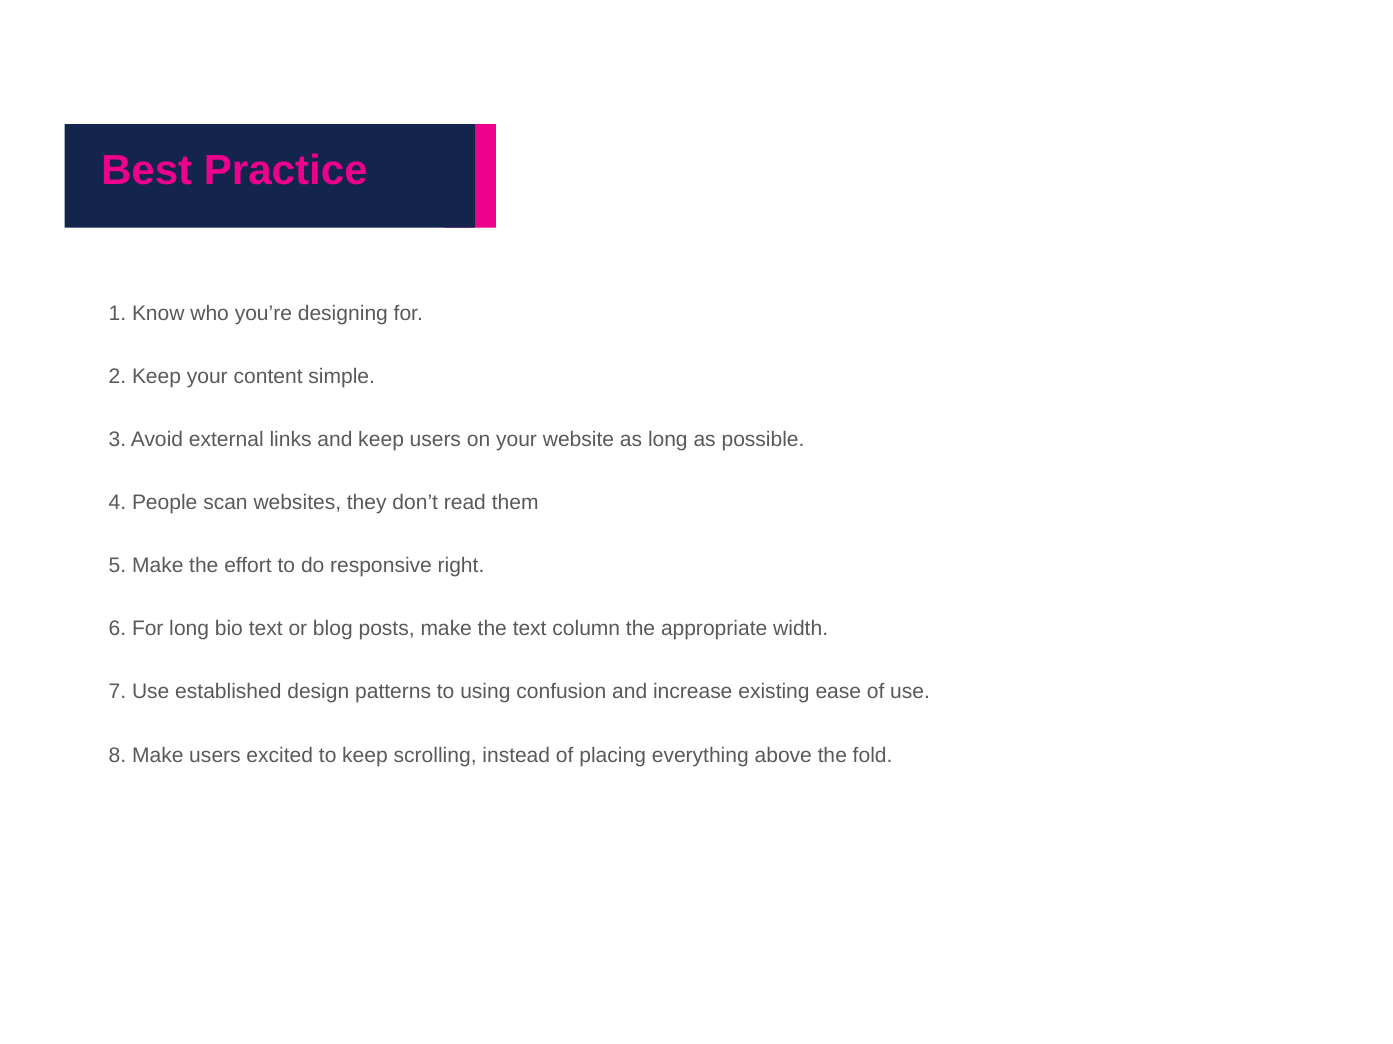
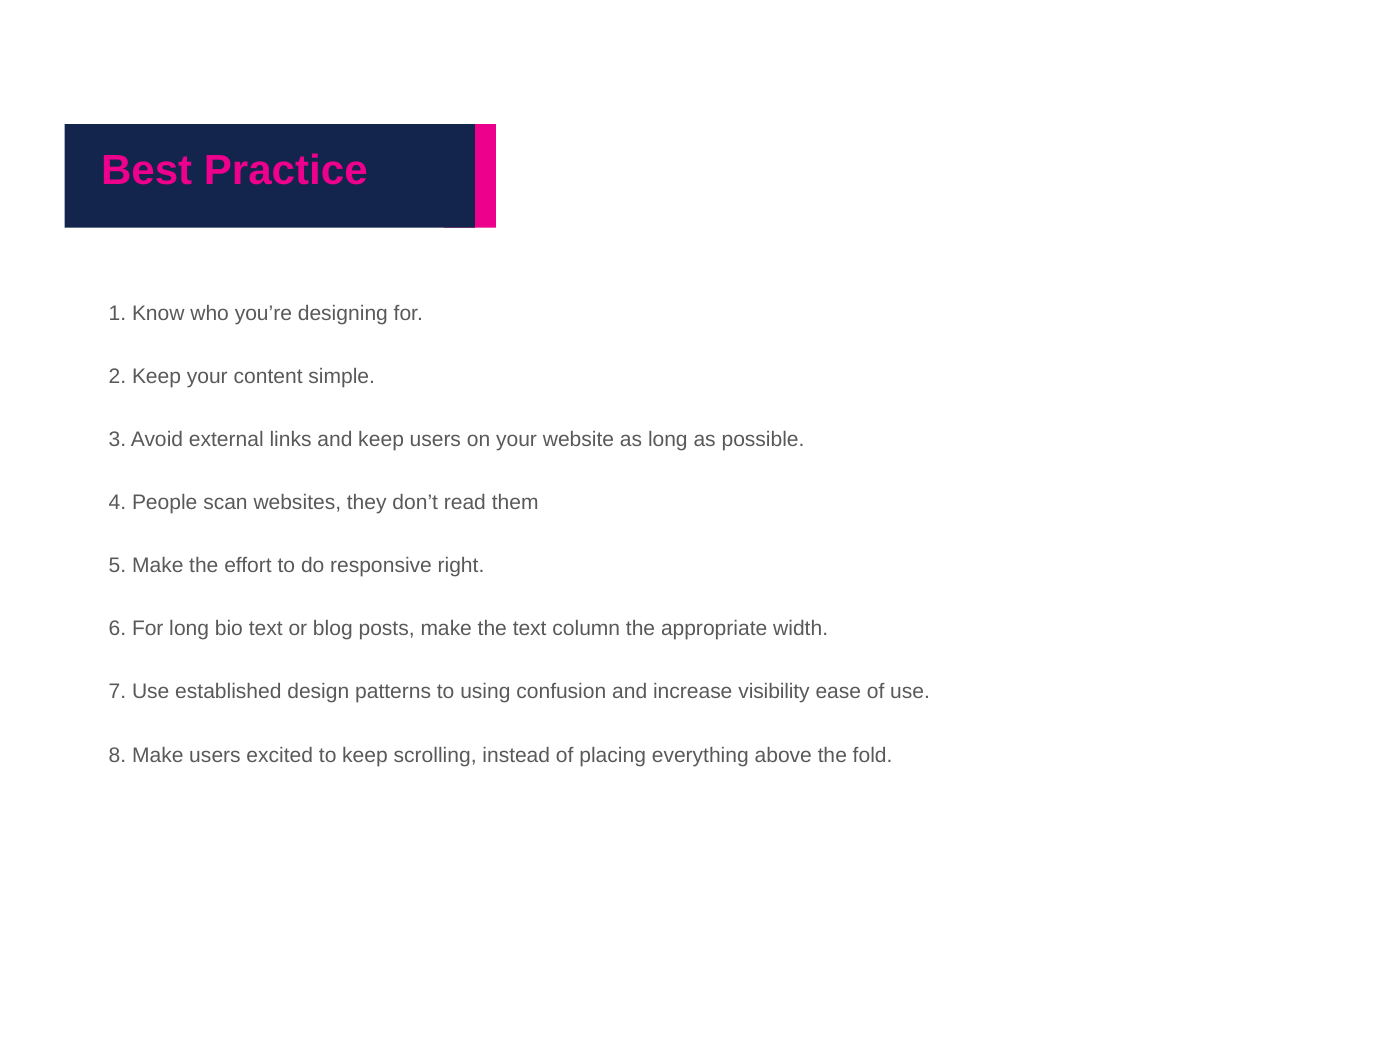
existing: existing -> visibility
